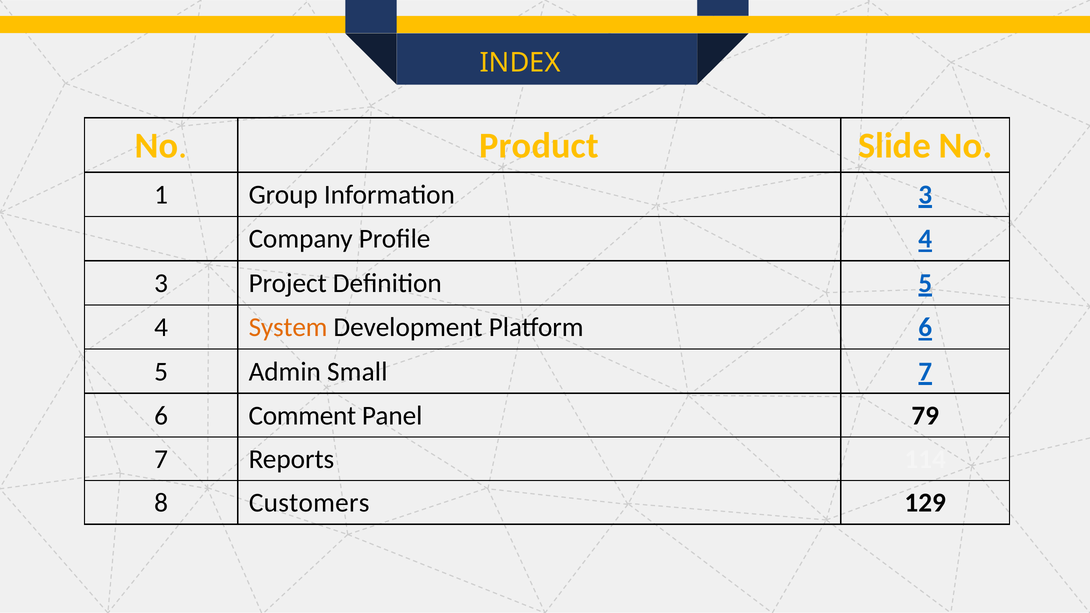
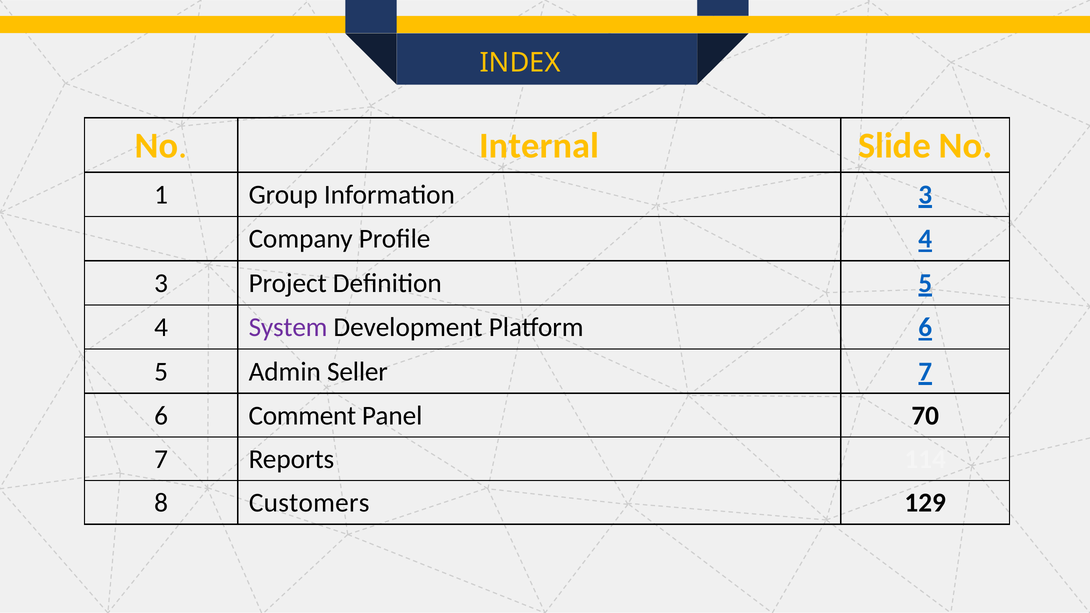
Product: Product -> Internal
System colour: orange -> purple
Small: Small -> Seller
79: 79 -> 70
